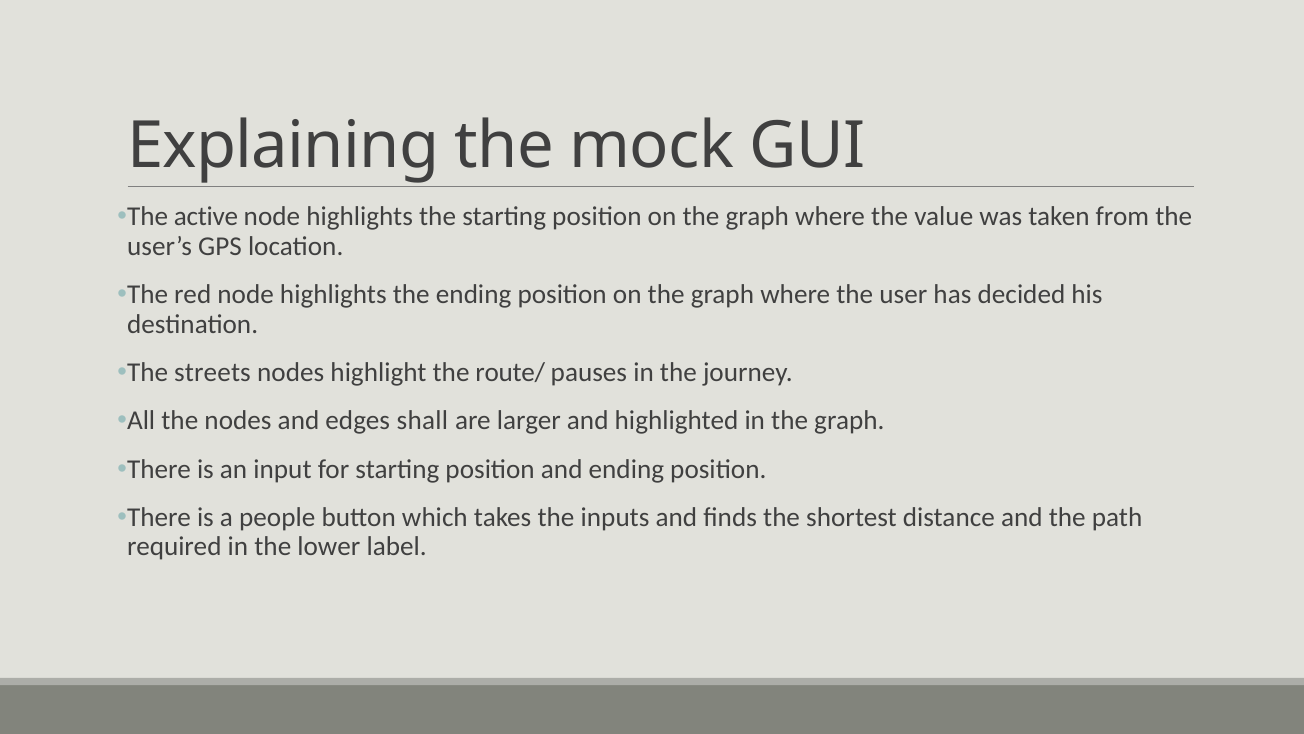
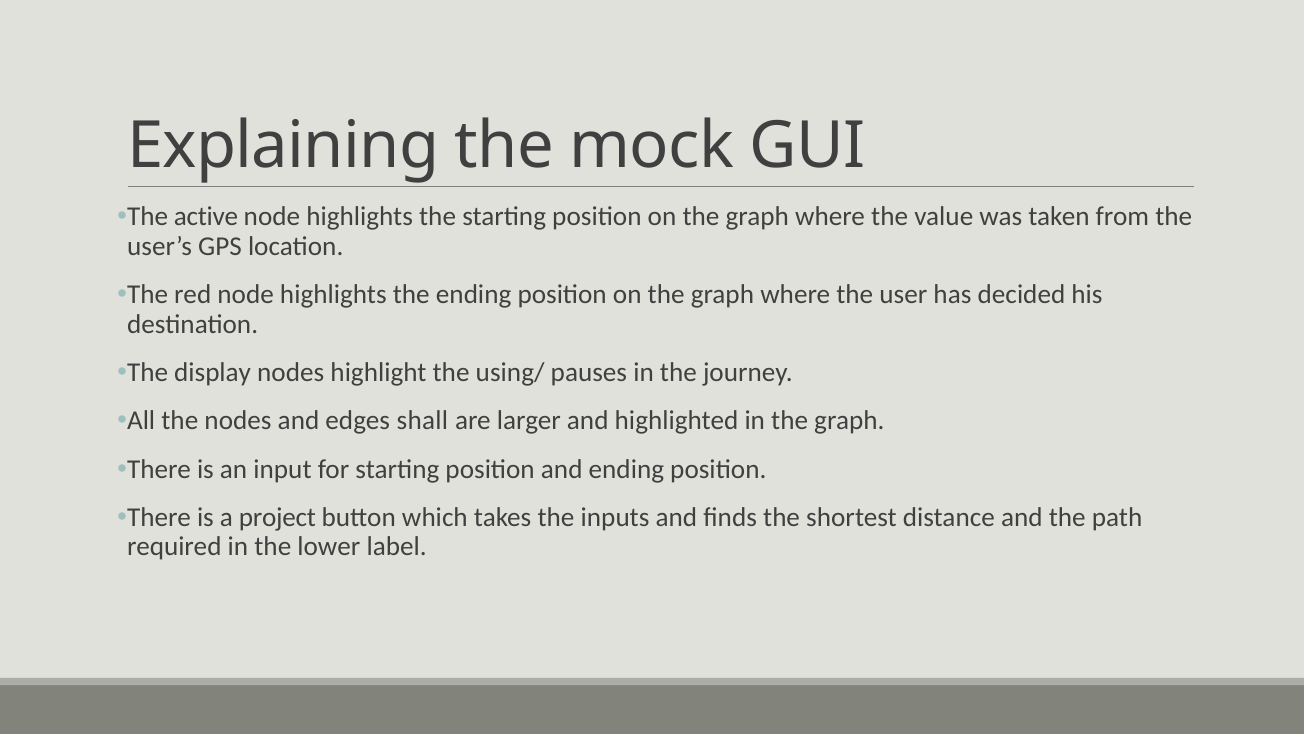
streets: streets -> display
route/: route/ -> using/
people: people -> project
